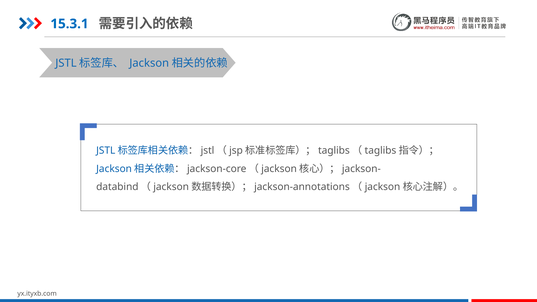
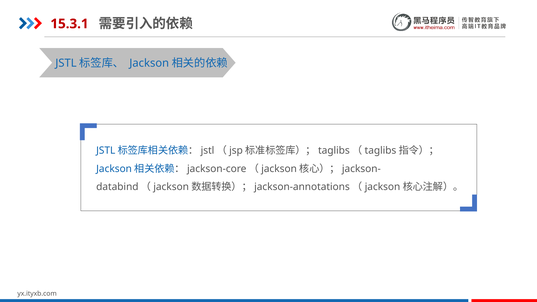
15.3.1 colour: blue -> red
